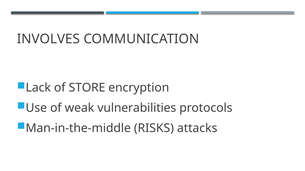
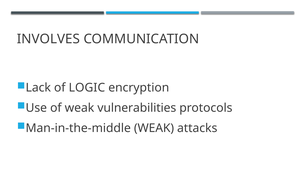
STORE: STORE -> LOGIC
Man-in-the-middle RISKS: RISKS -> WEAK
